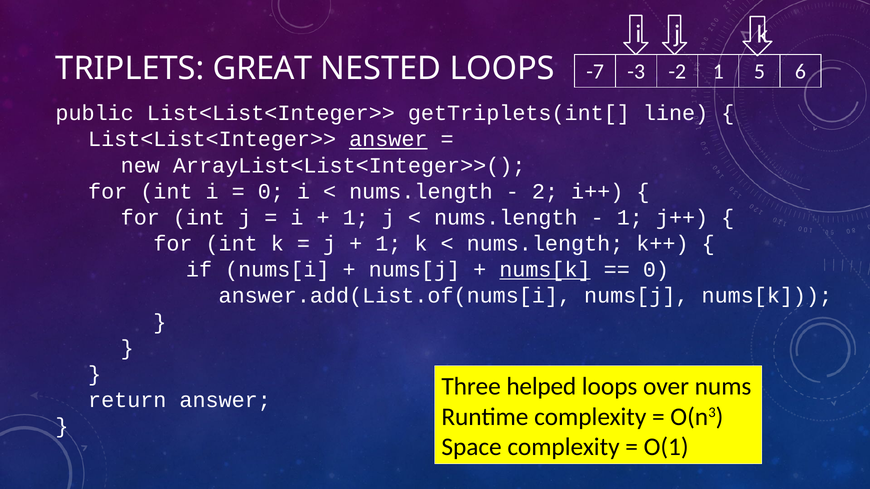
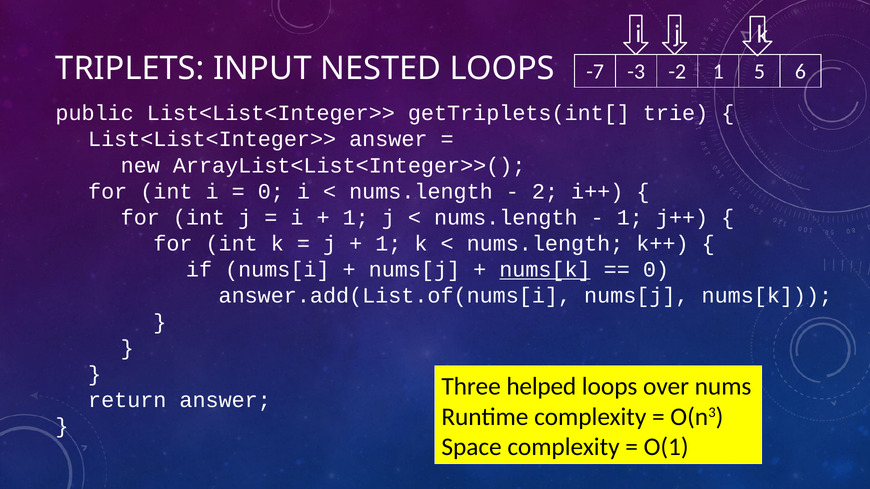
GREAT: GREAT -> INPUT
line: line -> trie
answer at (388, 139) underline: present -> none
